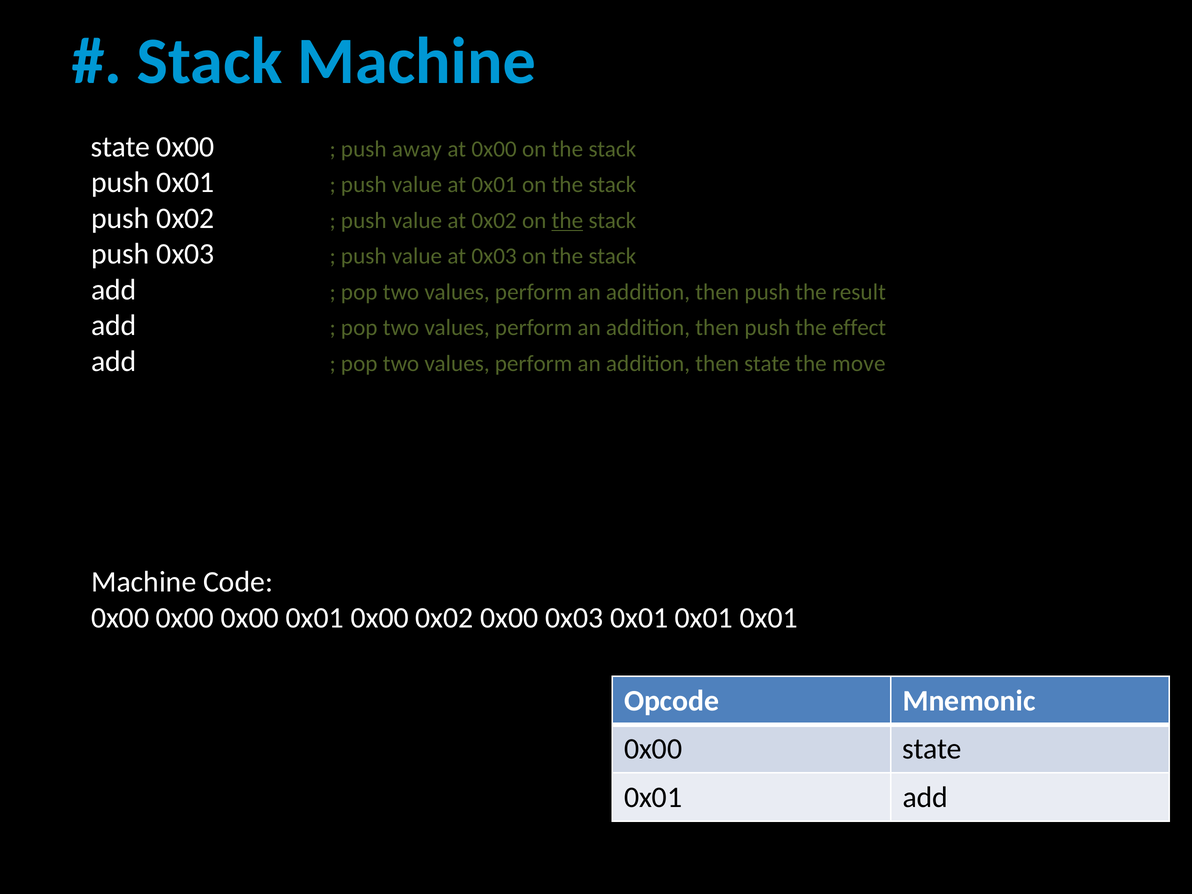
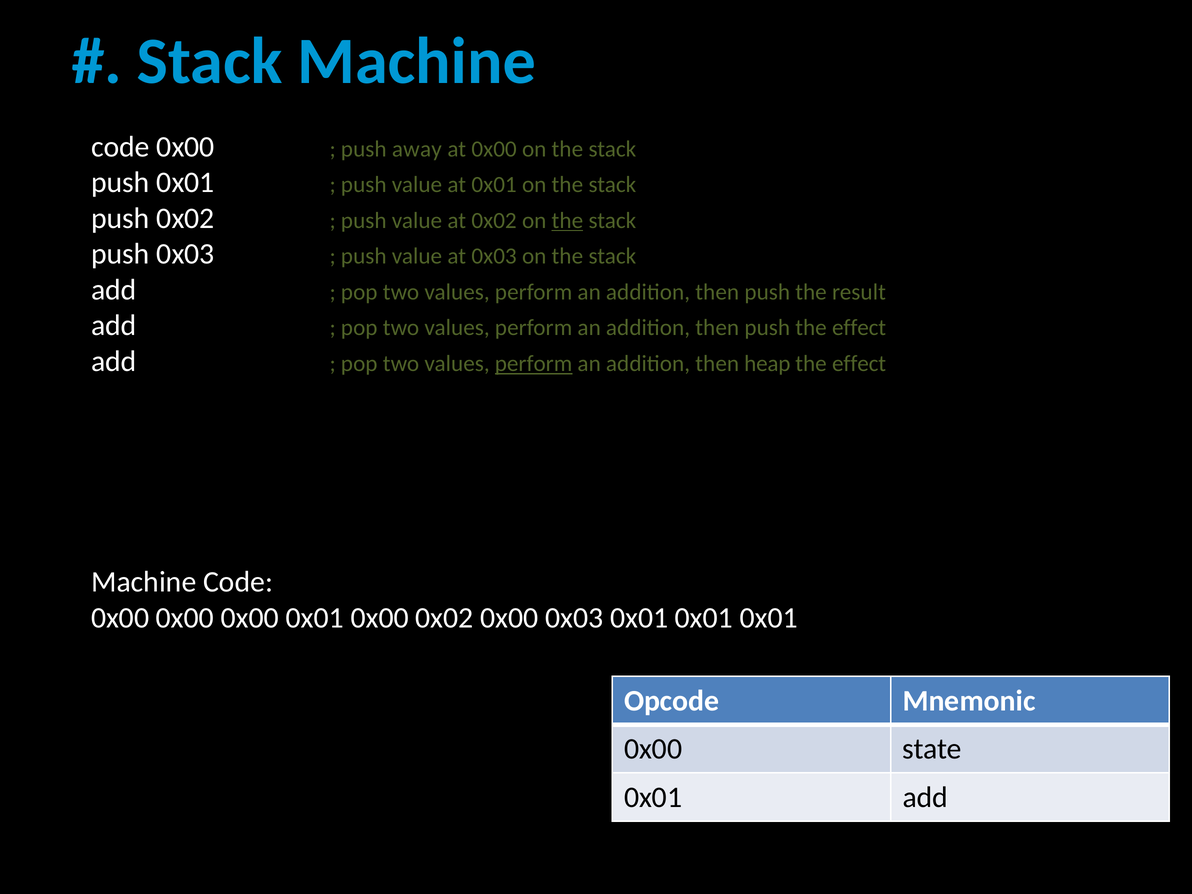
state at (121, 147): state -> code
perform at (534, 364) underline: none -> present
then state: state -> heap
move at (859, 364): move -> effect
